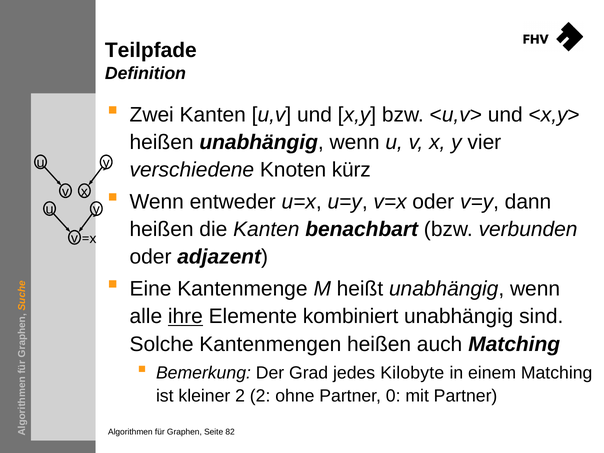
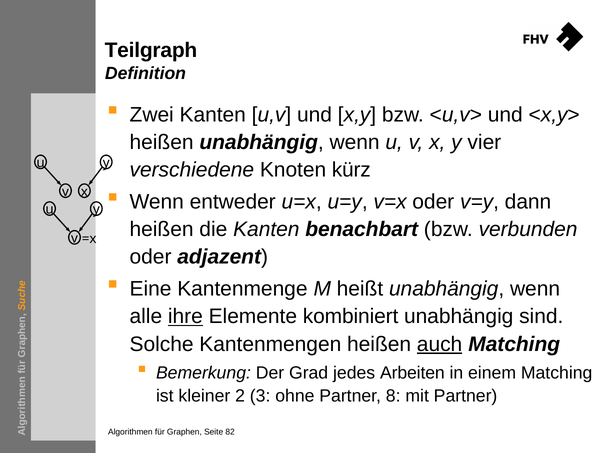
Teilpfade: Teilpfade -> Teilgraph
auch underline: none -> present
Kilobyte: Kilobyte -> Arbeiten
2 2: 2 -> 3
0: 0 -> 8
